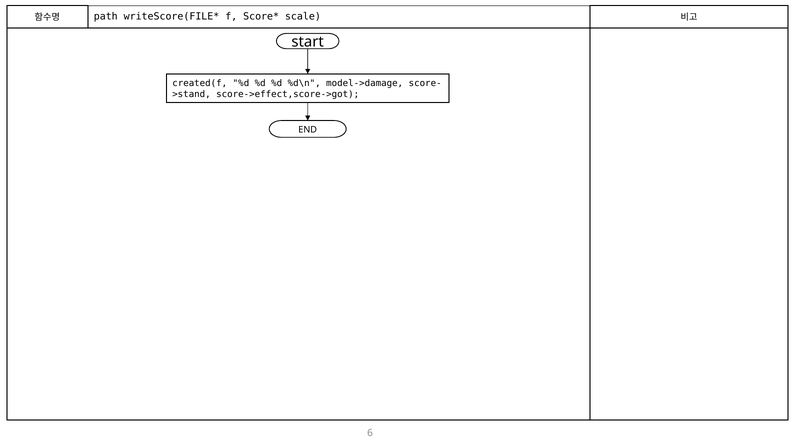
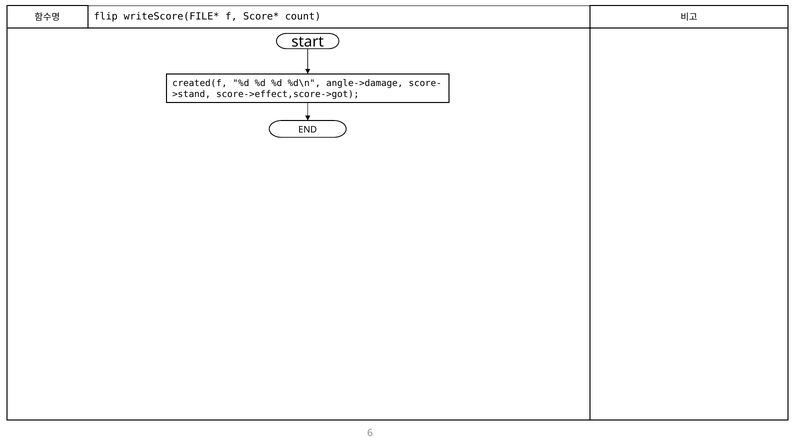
path: path -> flip
scale: scale -> count
model->damage: model->damage -> angle->damage
